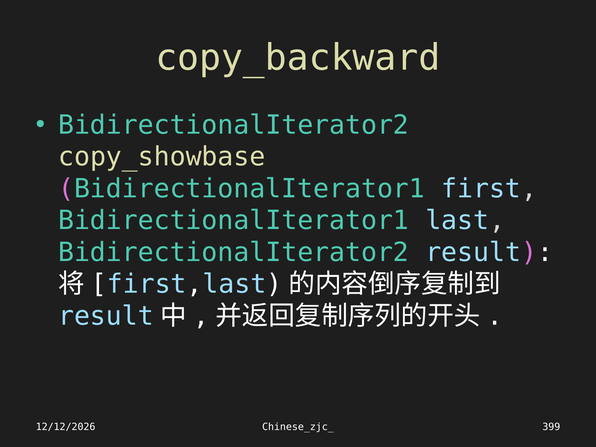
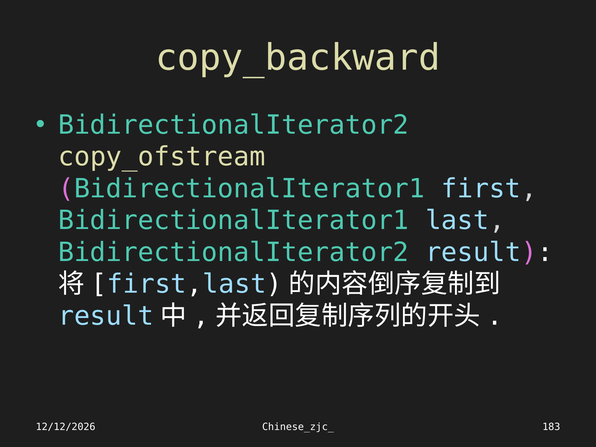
copy_showbase: copy_showbase -> copy_ofstream
399: 399 -> 183
